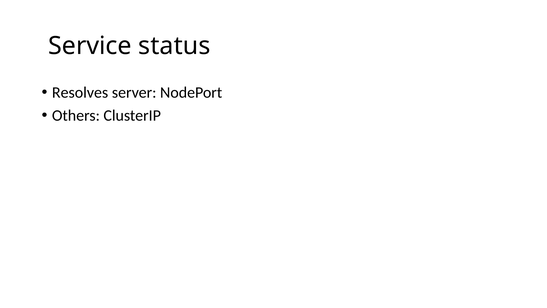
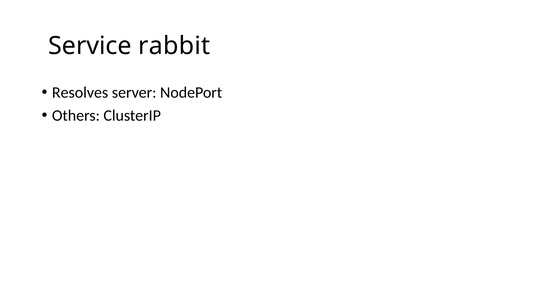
status: status -> rabbit
